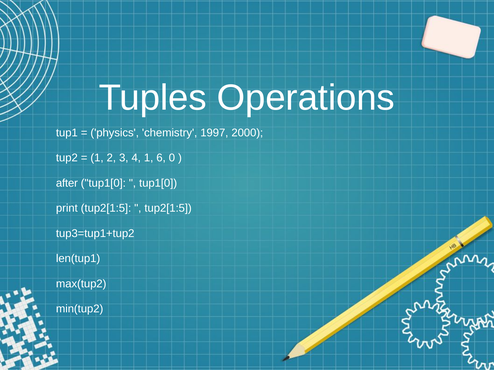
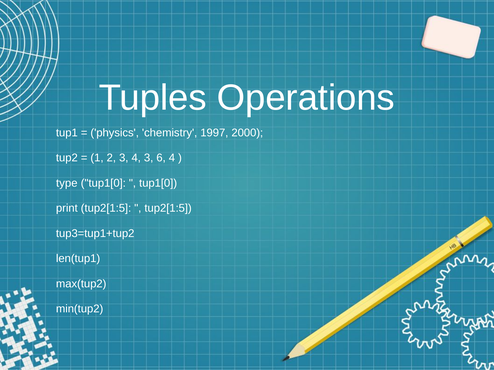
4 1: 1 -> 3
6 0: 0 -> 4
after: after -> type
